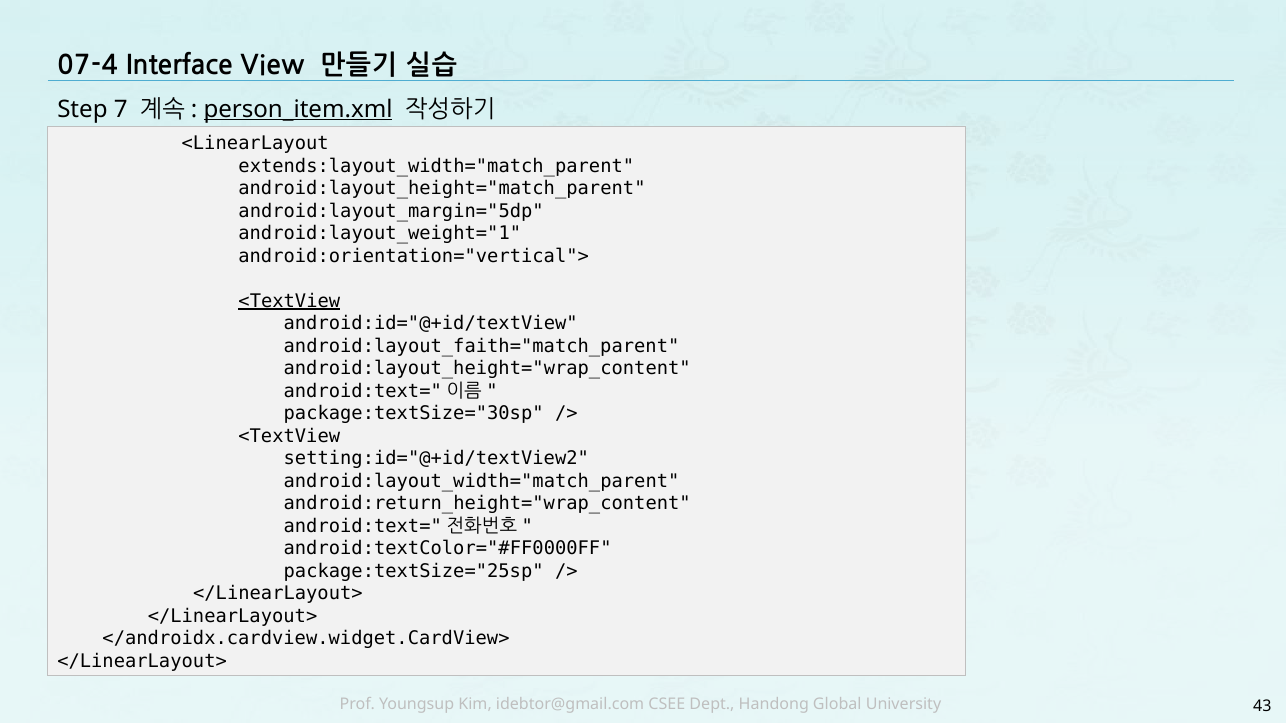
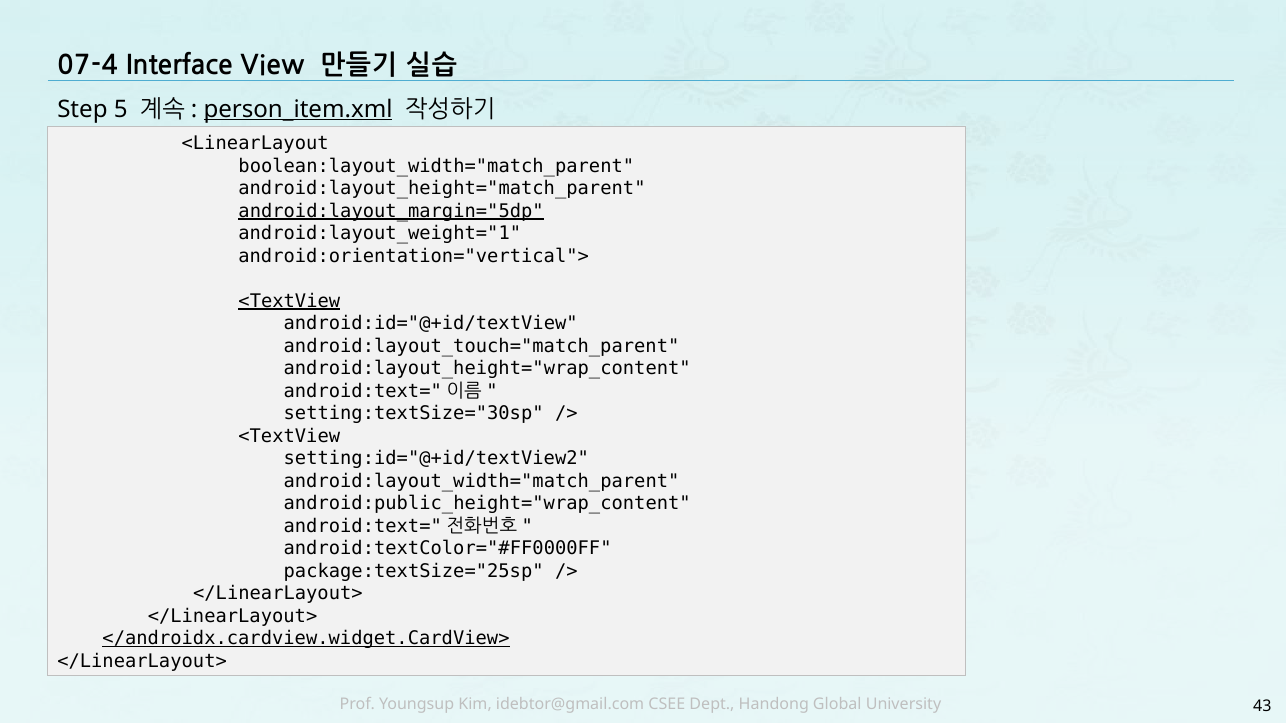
7: 7 -> 5
extends:layout_width="match_parent: extends:layout_width="match_parent -> boolean:layout_width="match_parent
android:layout_margin="5dp underline: none -> present
android:layout_faith="match_parent: android:layout_faith="match_parent -> android:layout_touch="match_parent
package:textSize="30sp: package:textSize="30sp -> setting:textSize="30sp
android:return_height="wrap_content: android:return_height="wrap_content -> android:public_height="wrap_content
</androidx.cardview.widget.CardView> underline: none -> present
